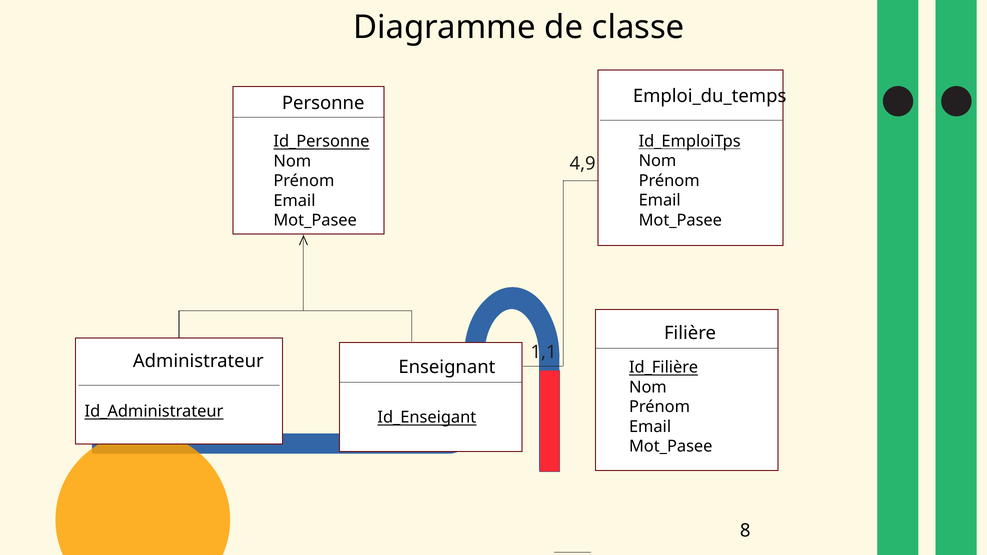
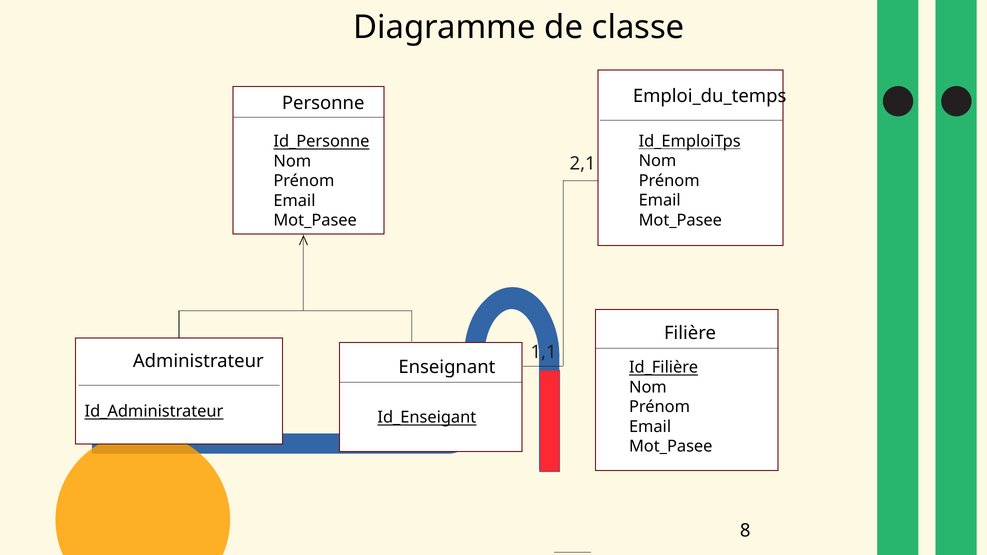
4,9: 4,9 -> 2,1
